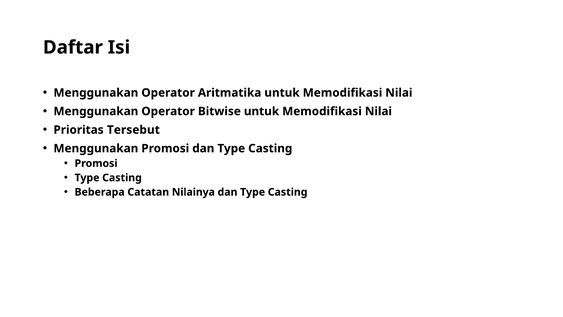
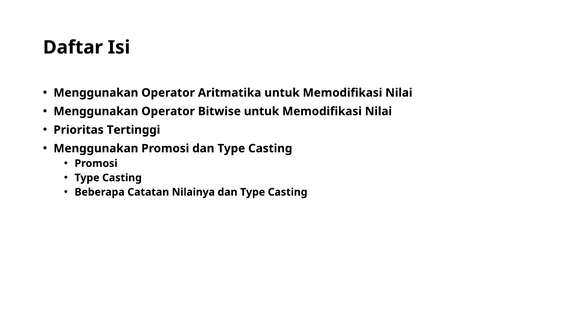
Tersebut: Tersebut -> Tertinggi
